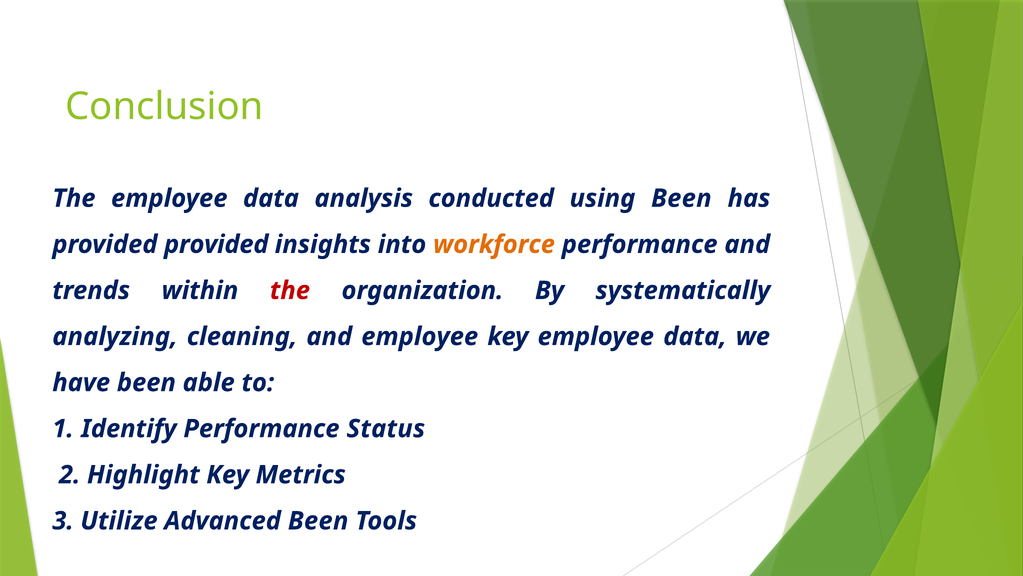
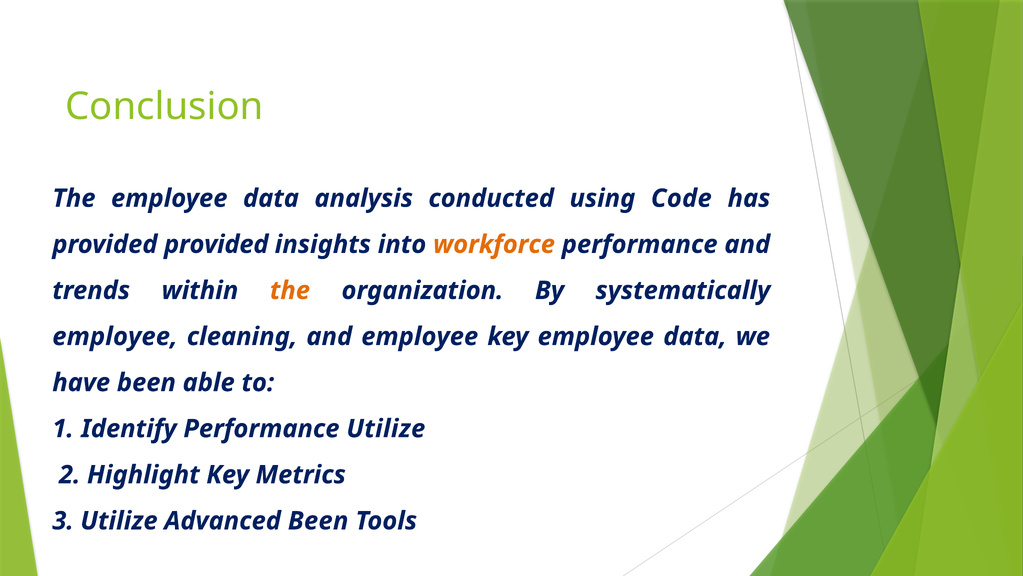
using Been: Been -> Code
the at (290, 290) colour: red -> orange
analyzing at (115, 336): analyzing -> employee
Performance Status: Status -> Utilize
